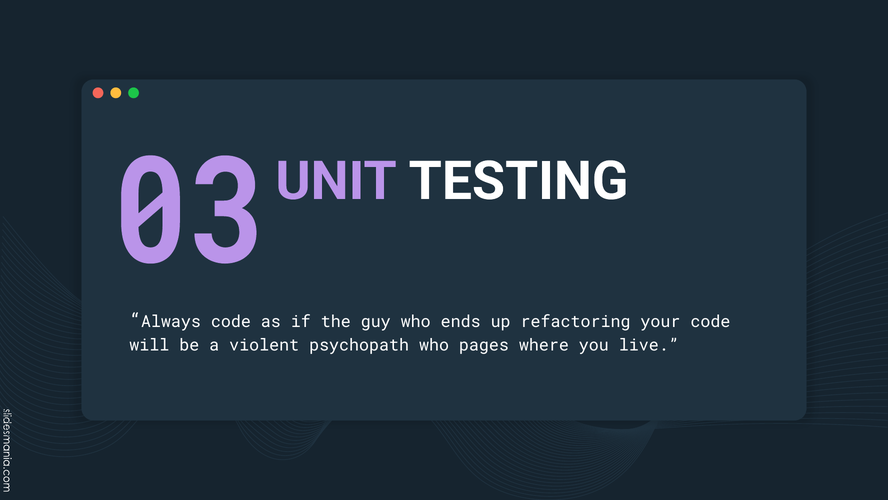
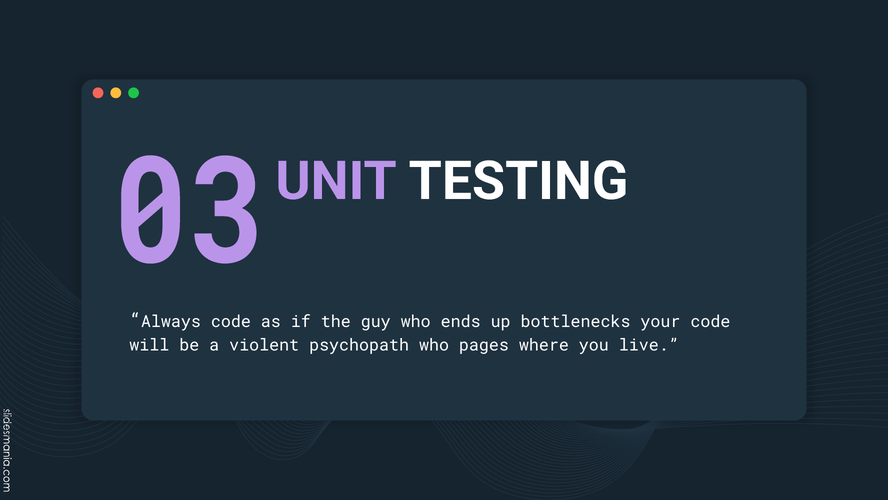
refactoring: refactoring -> bottlenecks
